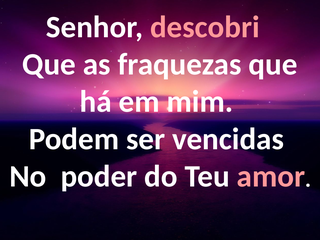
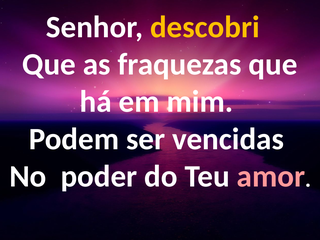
descobri colour: pink -> yellow
